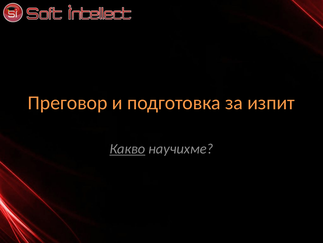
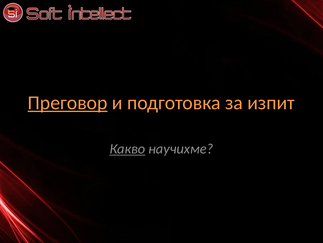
Преговор underline: none -> present
